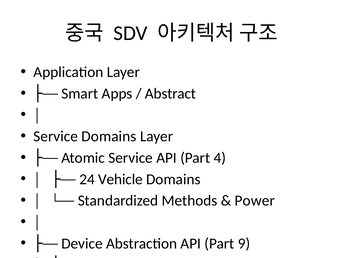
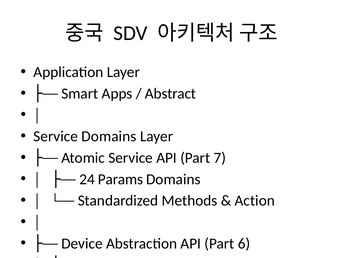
4: 4 -> 7
24 Vehicle: Vehicle -> Params
Power: Power -> Action
9: 9 -> 6
